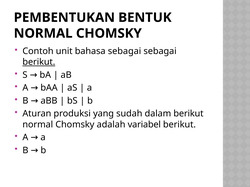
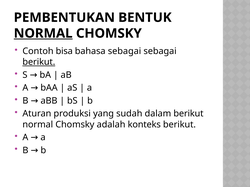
NORMAL at (43, 33) underline: none -> present
unit: unit -> bisa
variabel: variabel -> konteks
